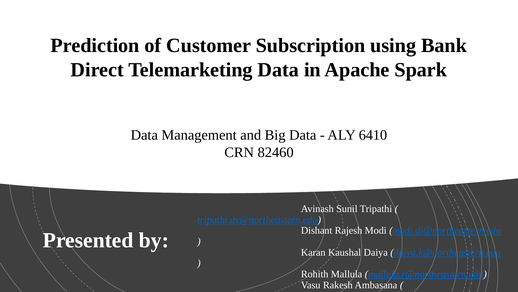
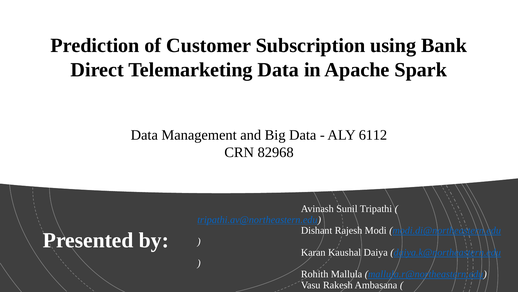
6410: 6410 -> 6112
82460: 82460 -> 82968
